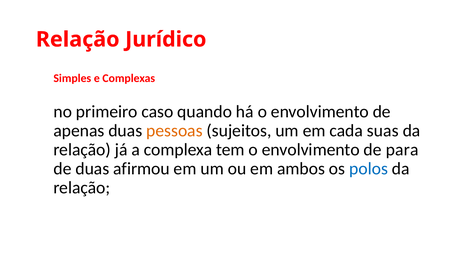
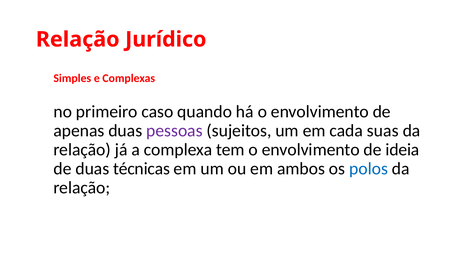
pessoas colour: orange -> purple
para: para -> ideia
afirmou: afirmou -> técnicas
